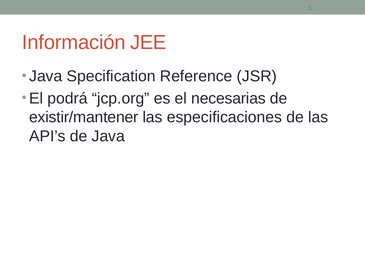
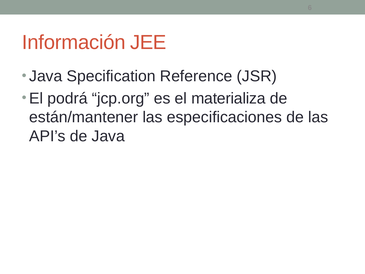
necesarias: necesarias -> materializa
existir/mantener: existir/mantener -> están/mantener
